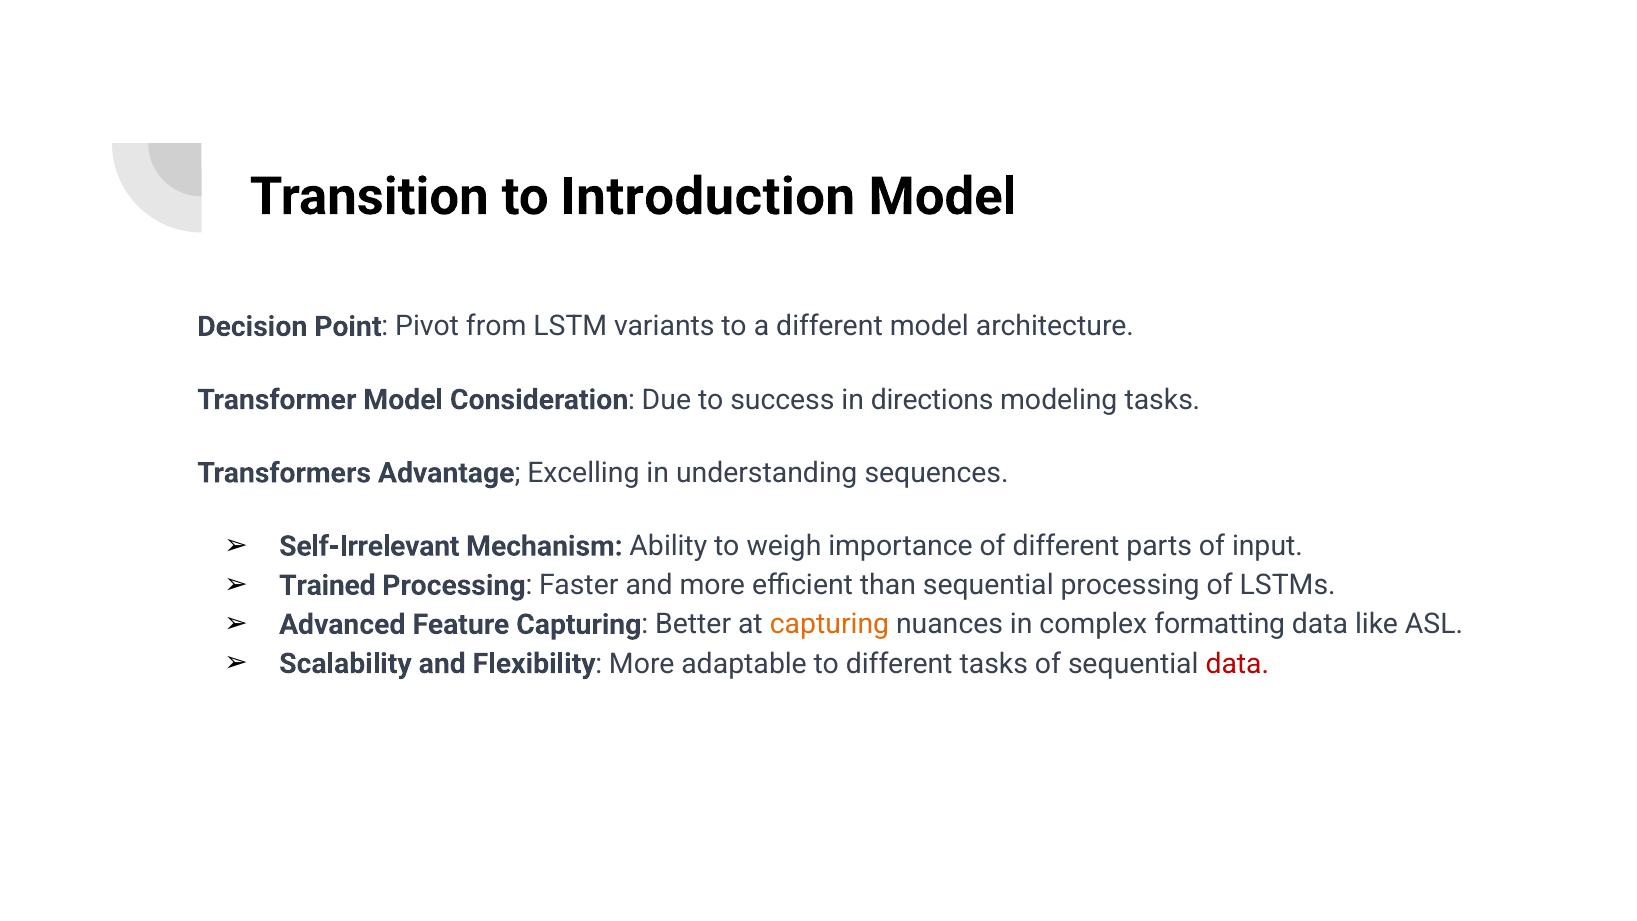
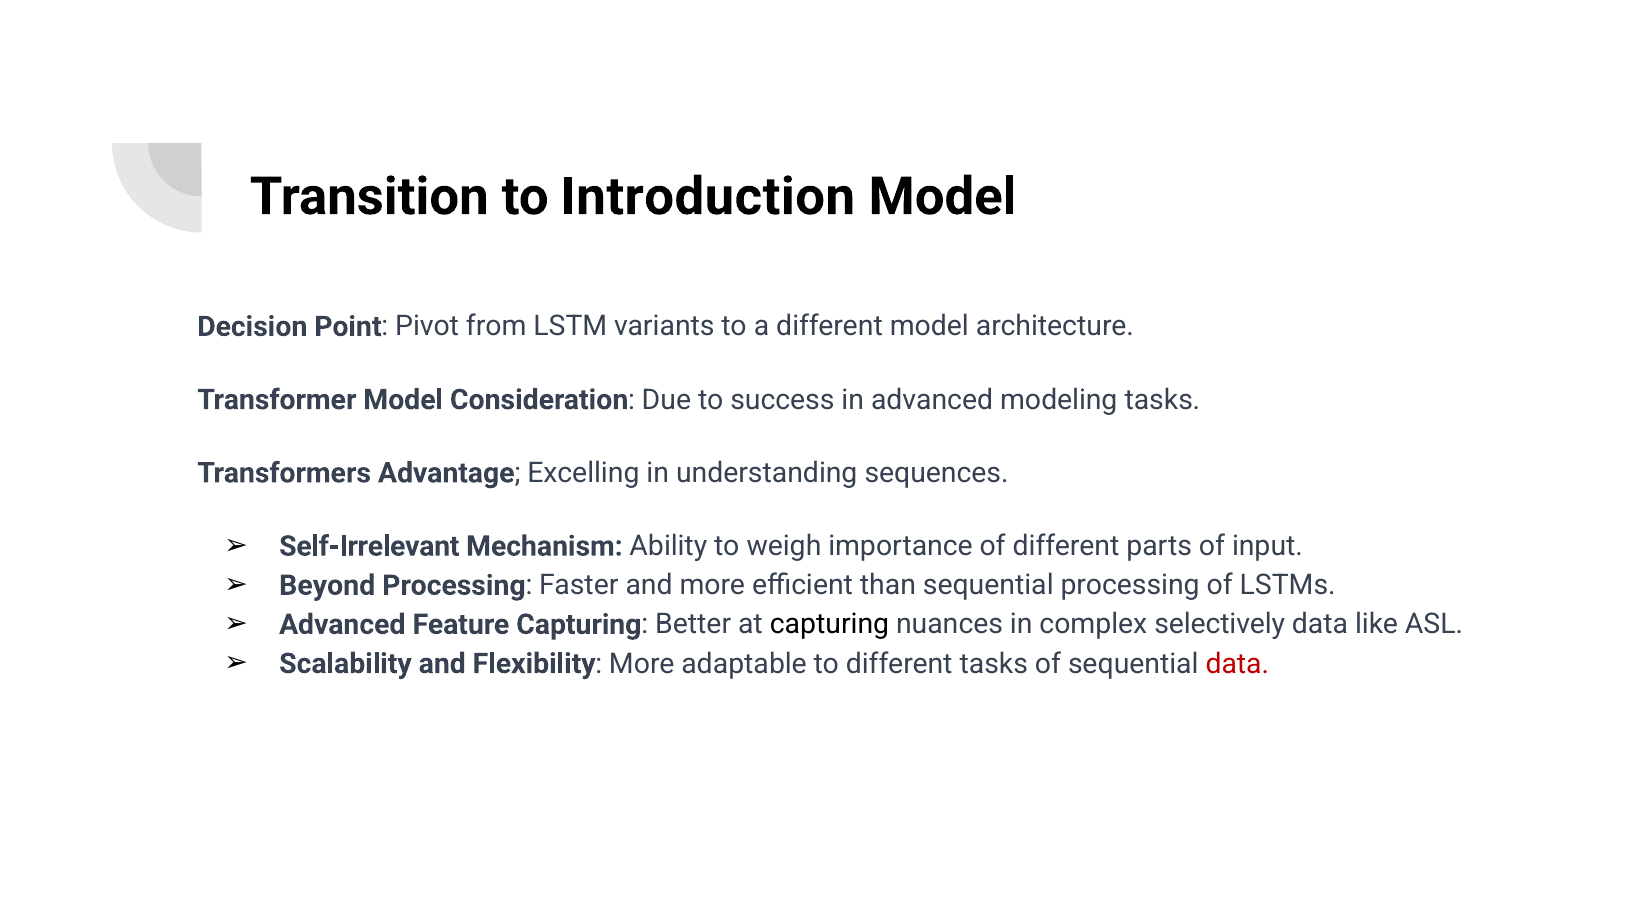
in directions: directions -> advanced
Trained: Trained -> Beyond
capturing at (829, 624) colour: orange -> black
formatting: formatting -> selectively
